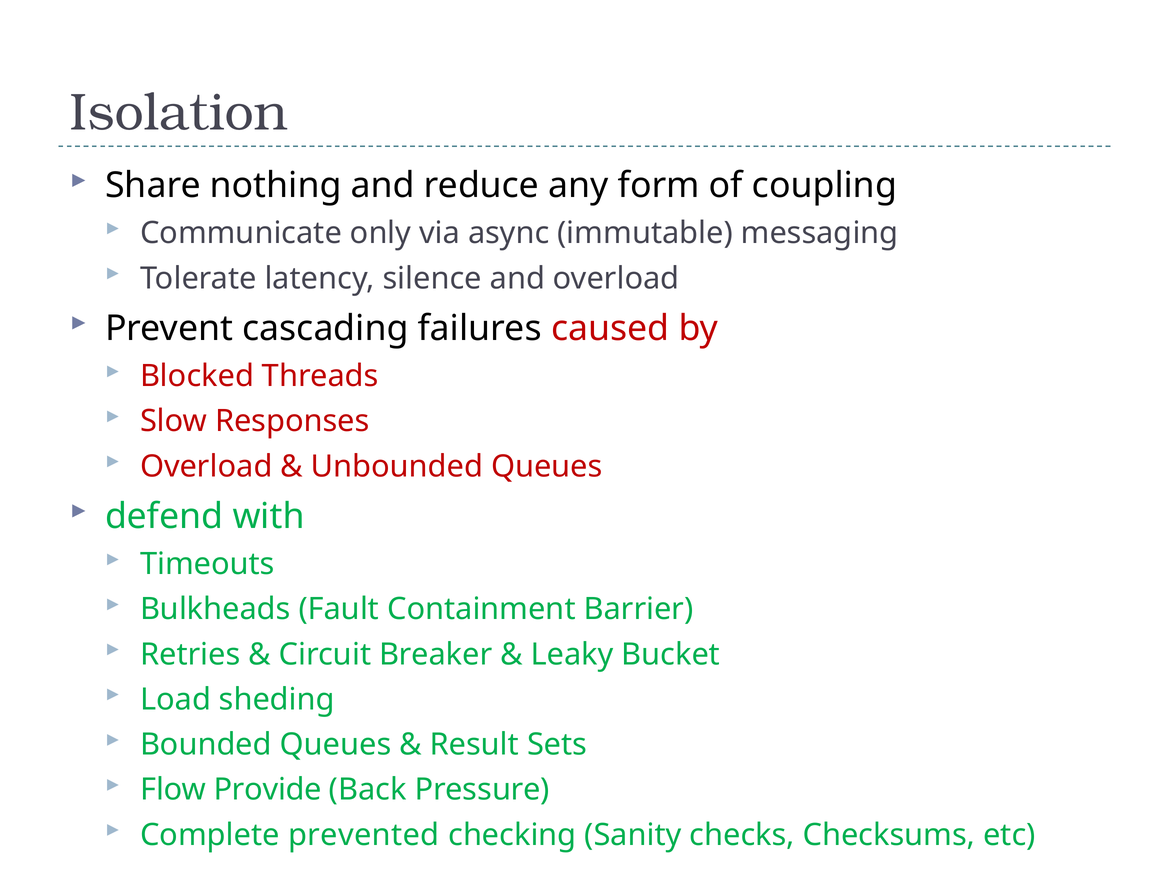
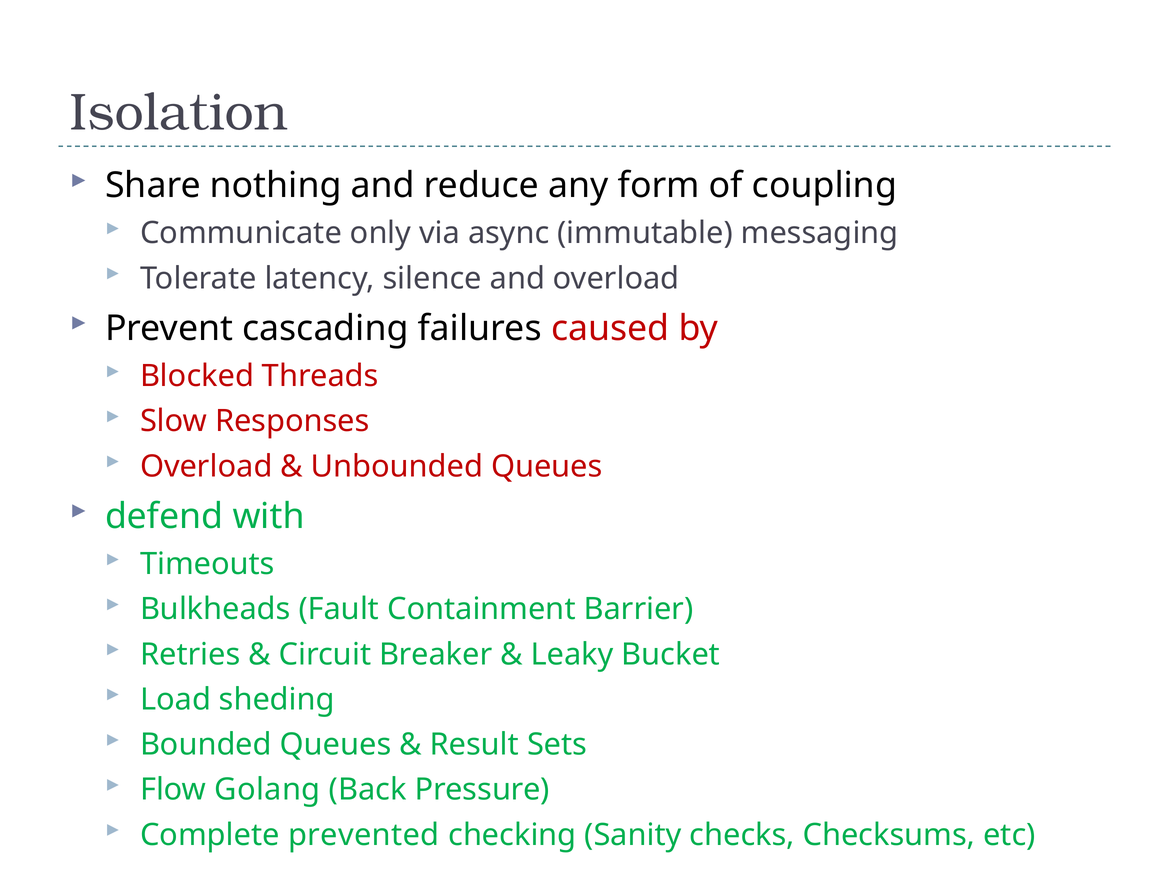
Provide: Provide -> Golang
